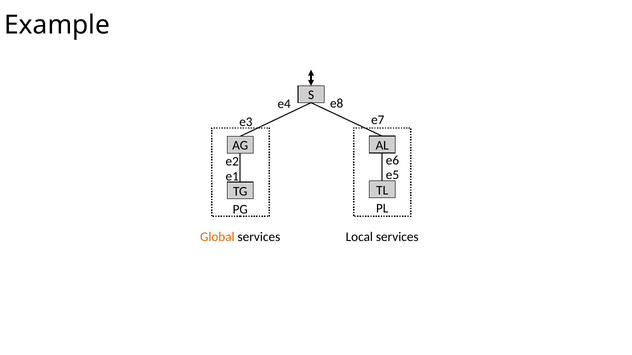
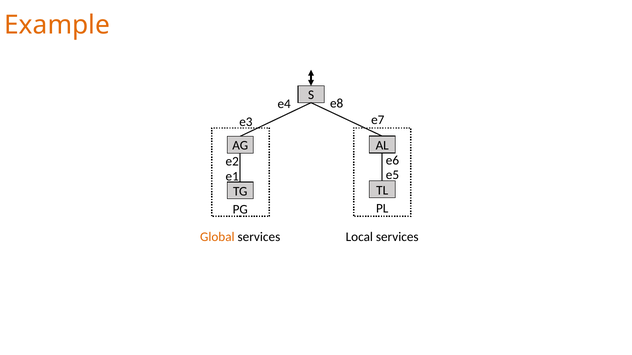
Example colour: black -> orange
